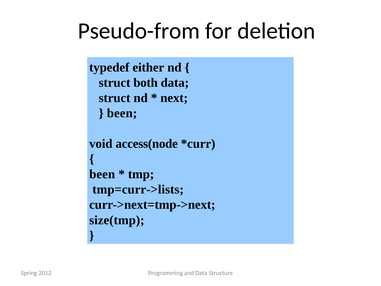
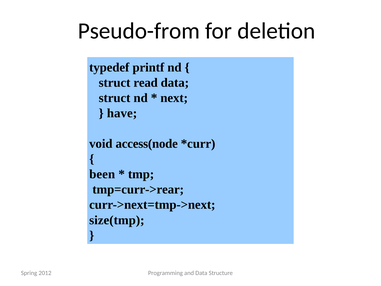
either: either -> printf
both: both -> read
been at (122, 113): been -> have
tmp=curr->lists: tmp=curr->lists -> tmp=curr->rear
